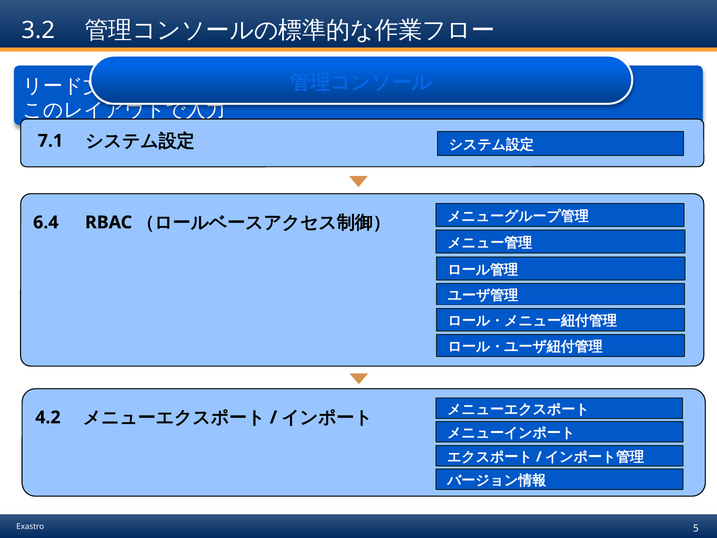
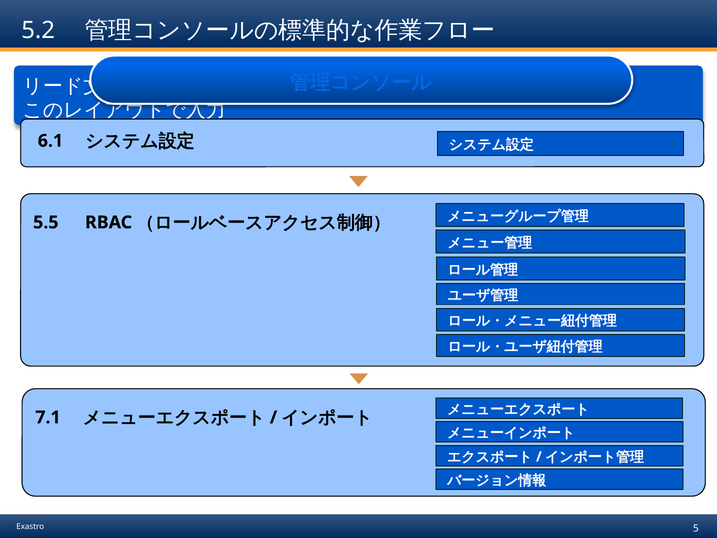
3.2: 3.2 -> 5.2
7.1: 7.1 -> 6.1
6.4: 6.4 -> 5.5
4.2: 4.2 -> 7.1
